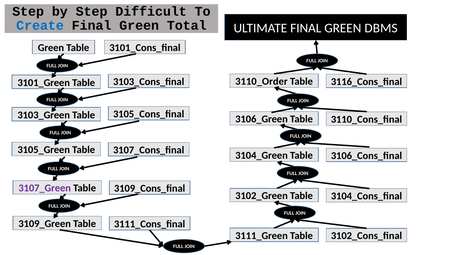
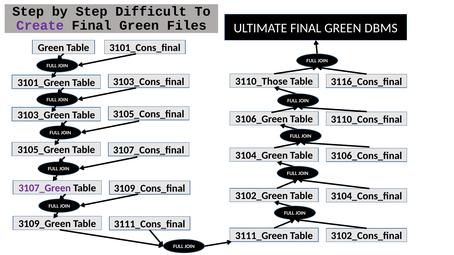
Create colour: blue -> purple
Total: Total -> Files
3110_Order: 3110_Order -> 3110_Those
